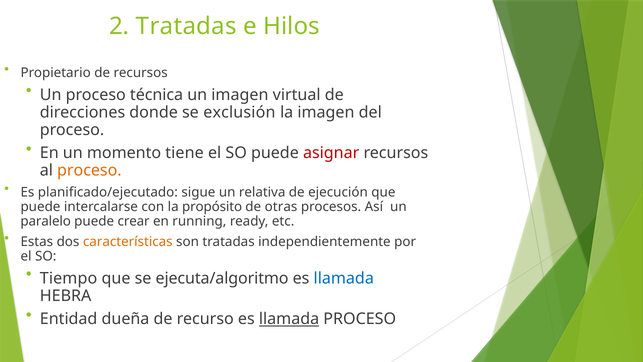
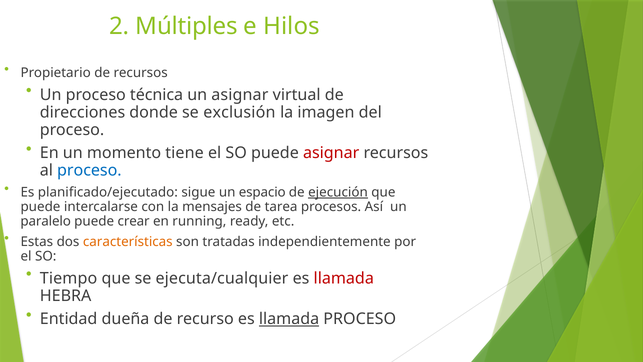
2 Tratadas: Tratadas -> Múltiples
un imagen: imagen -> asignar
proceso at (89, 170) colour: orange -> blue
relativa: relativa -> espacio
ejecución underline: none -> present
propósito: propósito -> mensajes
otras: otras -> tarea
ejecuta/algoritmo: ejecuta/algoritmo -> ejecuta/cualquier
llamada at (344, 278) colour: blue -> red
